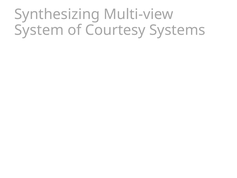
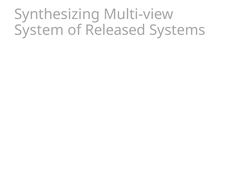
of Courtesy: Courtesy -> Released
